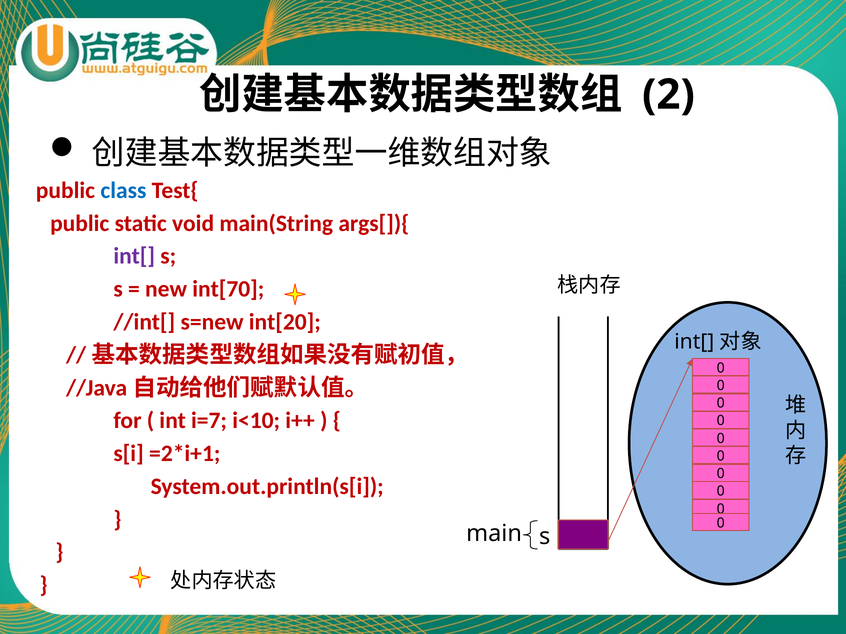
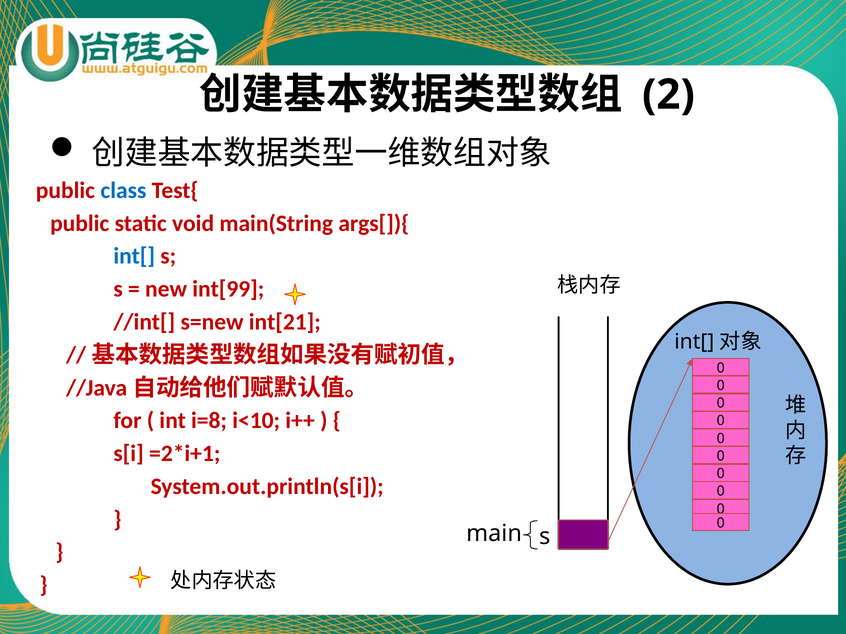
int[ colour: purple -> blue
int[70: int[70 -> int[99
int[20: int[20 -> int[21
i=7: i=7 -> i=8
